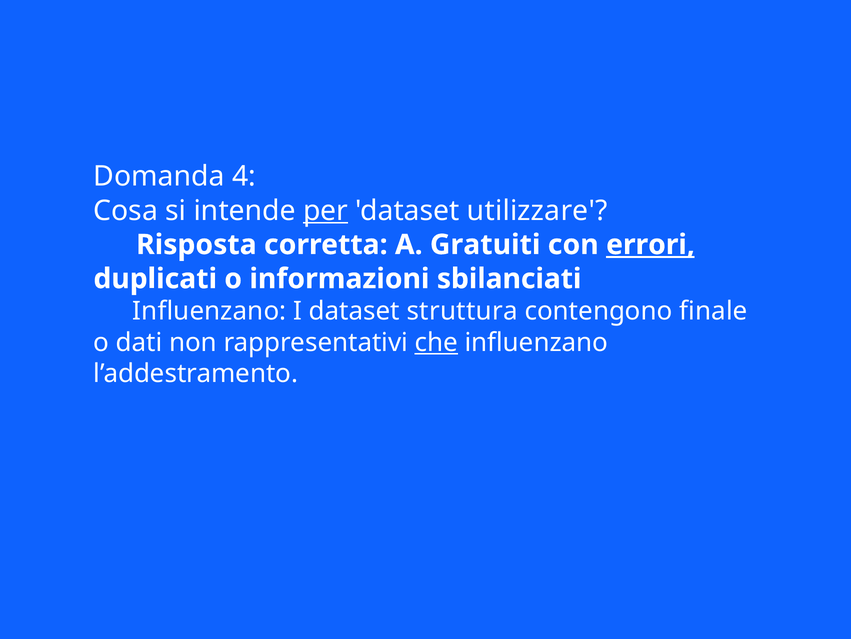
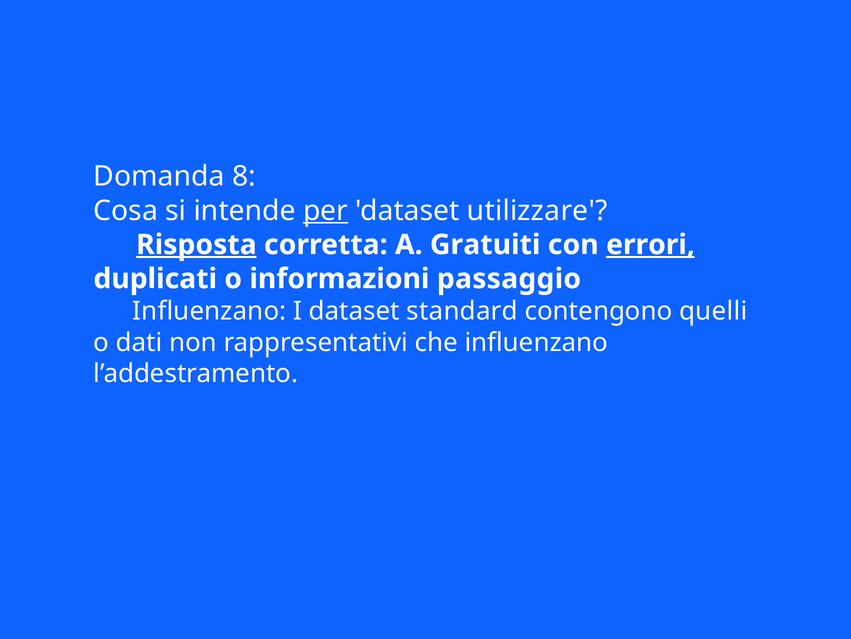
4: 4 -> 8
Risposta underline: none -> present
sbilanciati: sbilanciati -> passaggio
struttura: struttura -> standard
finale: finale -> quelli
che underline: present -> none
